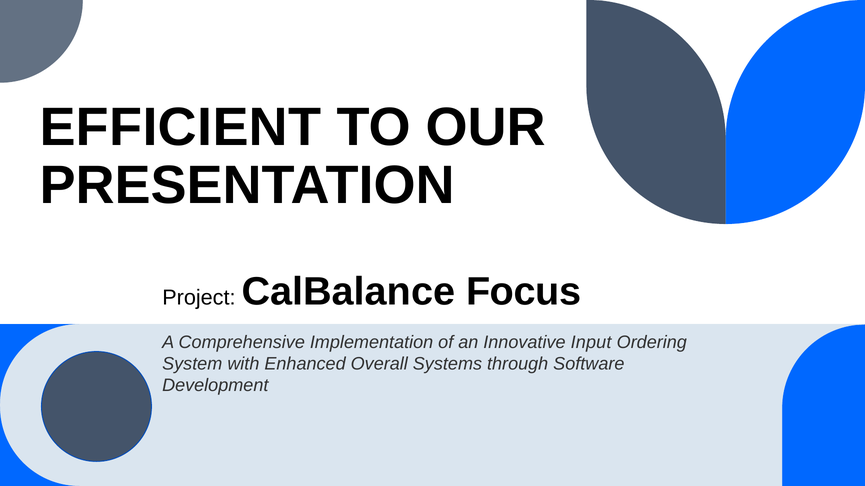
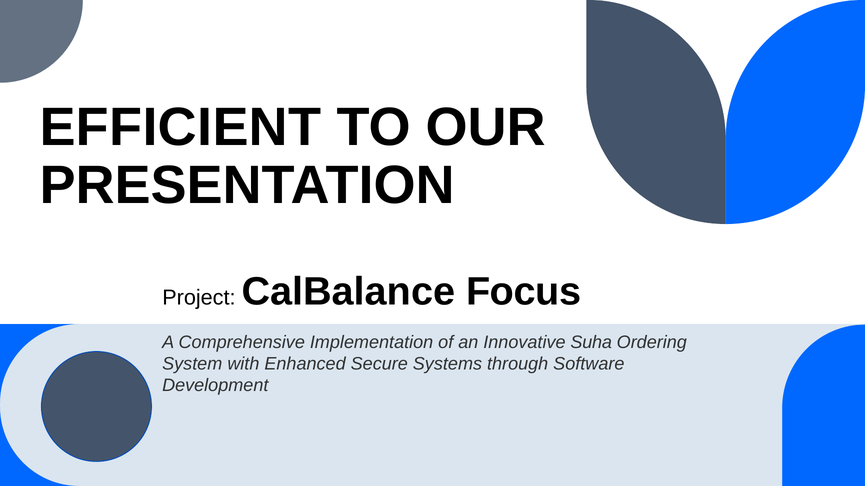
Input: Input -> Suha
Overall: Overall -> Secure
